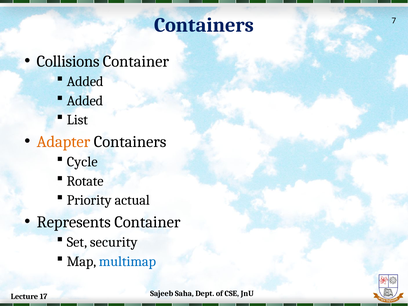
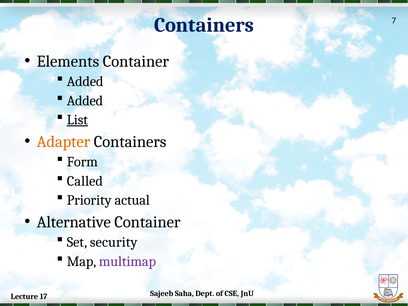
Collisions: Collisions -> Elements
List underline: none -> present
Cycle: Cycle -> Form
Rotate: Rotate -> Called
Represents: Represents -> Alternative
multimap colour: blue -> purple
